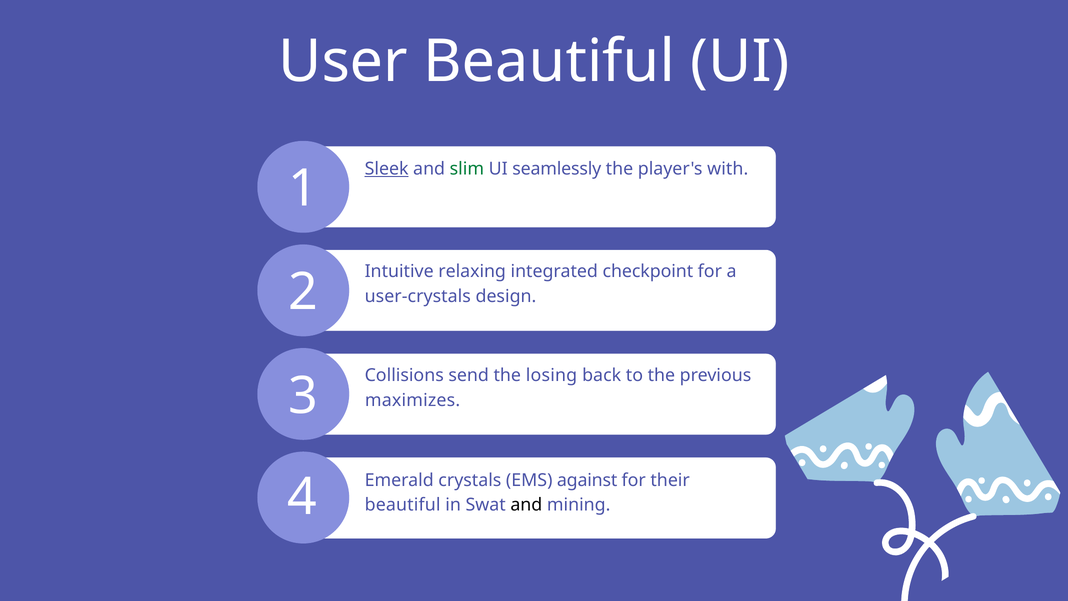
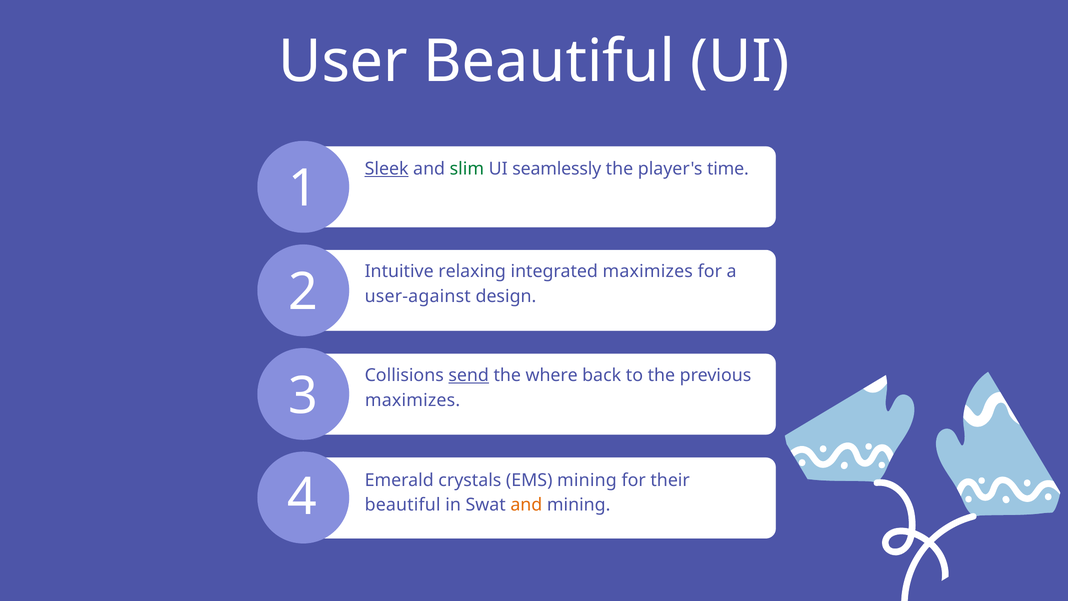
with: with -> time
integrated checkpoint: checkpoint -> maximizes
user-crystals: user-crystals -> user-against
send underline: none -> present
losing: losing -> where
EMS against: against -> mining
and at (526, 505) colour: black -> orange
